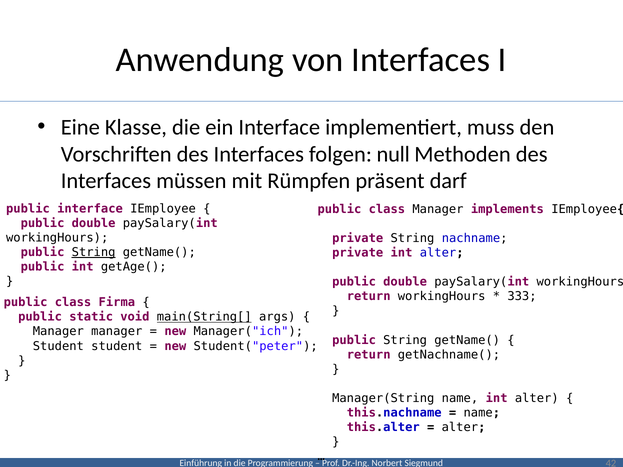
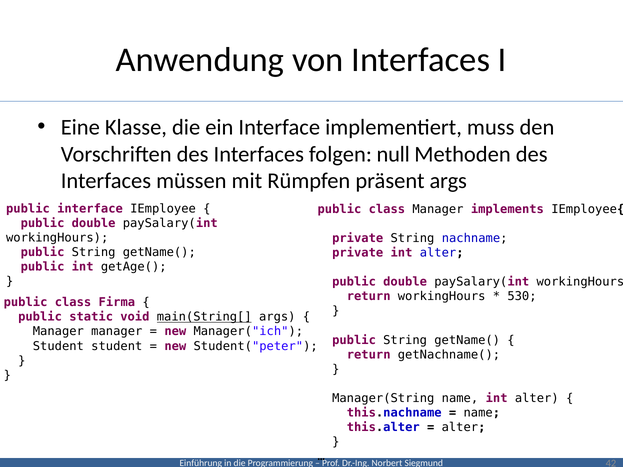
präsent darf: darf -> args
String at (94, 252) underline: present -> none
333: 333 -> 530
